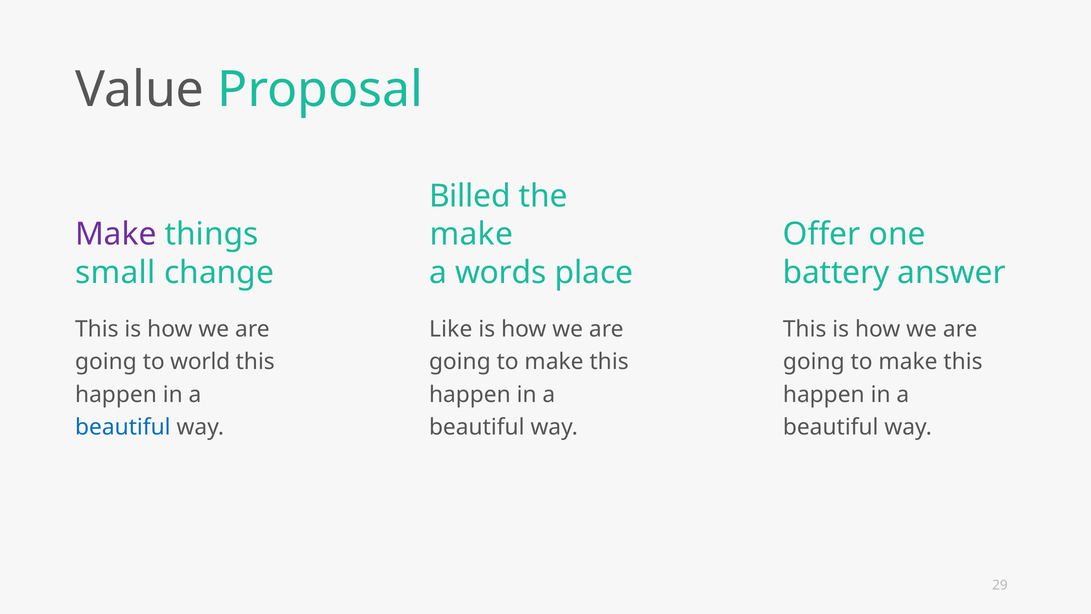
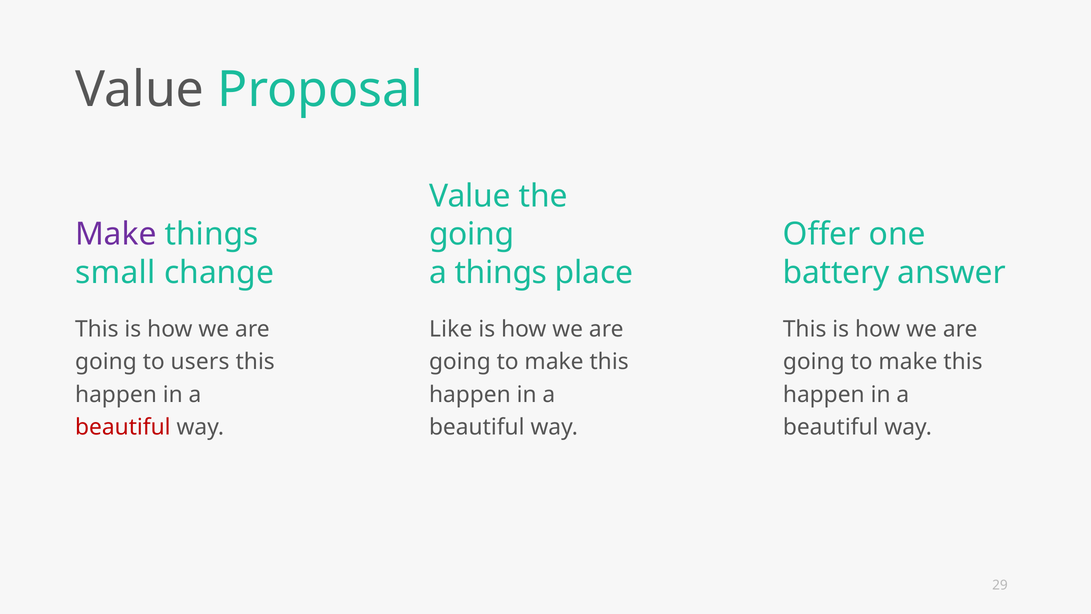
Billed at (470, 196): Billed -> Value
make at (471, 234): make -> going
a words: words -> things
world: world -> users
beautiful at (123, 427) colour: blue -> red
